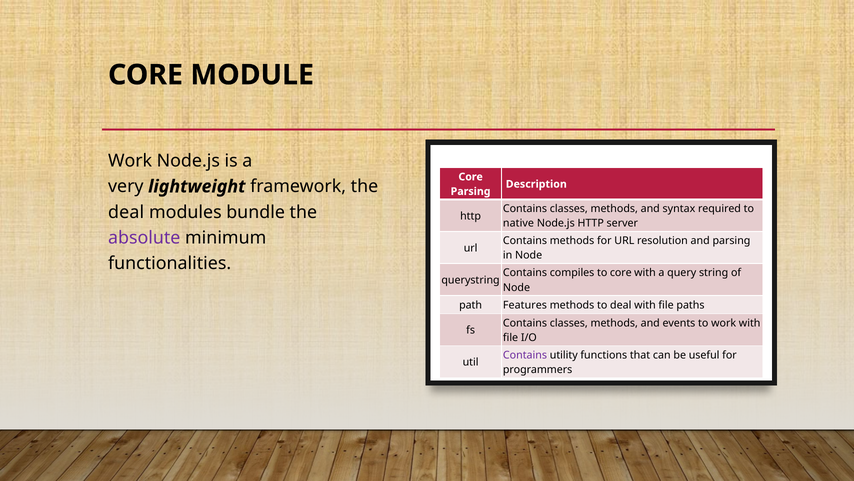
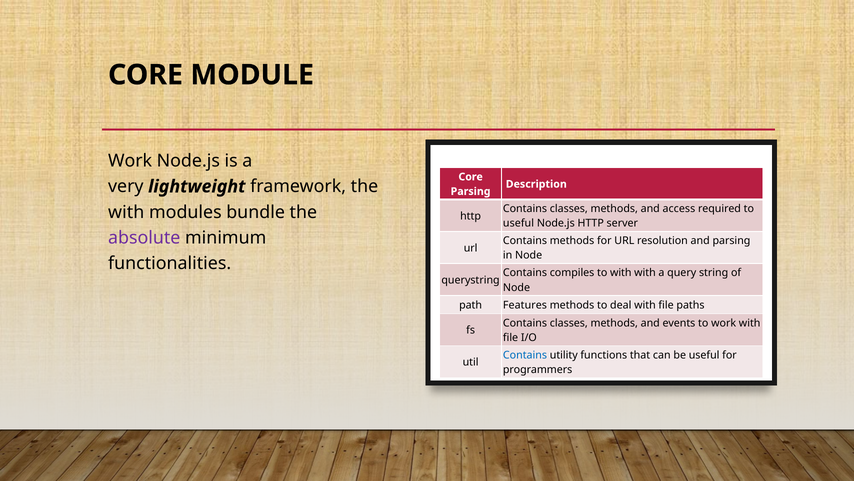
syntax: syntax -> access
deal at (126, 212): deal -> with
native at (518, 223): native -> useful
to core: core -> with
Contains at (525, 355) colour: purple -> blue
